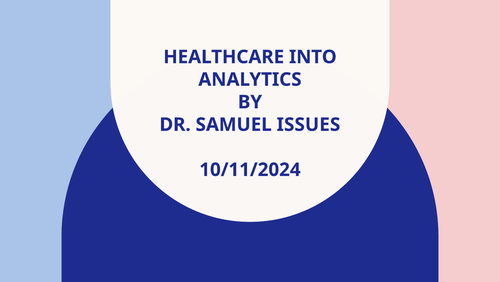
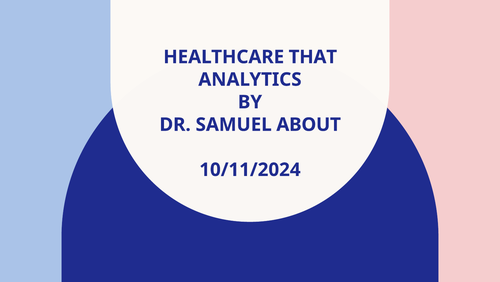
INTO: INTO -> THAT
ISSUES: ISSUES -> ABOUT
